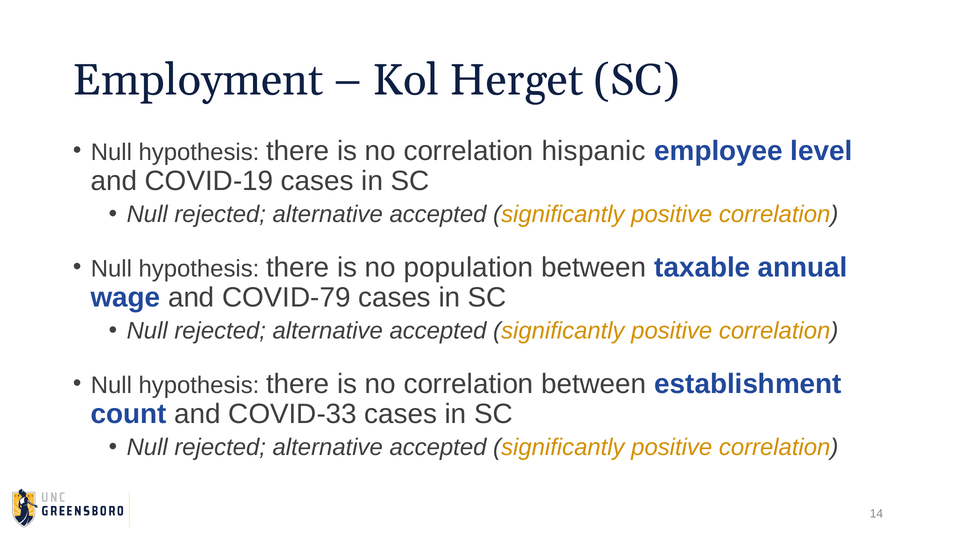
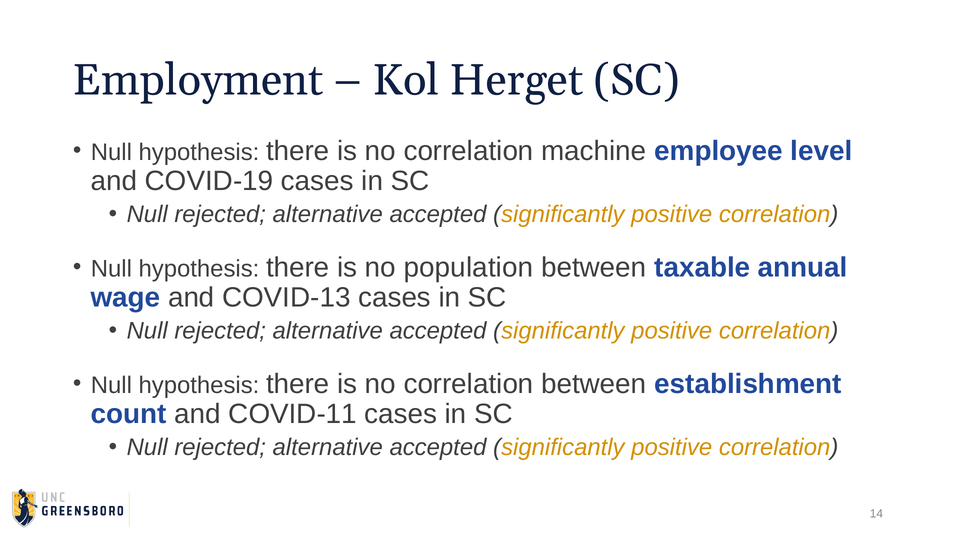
hispanic: hispanic -> machine
COVID-79: COVID-79 -> COVID-13
COVID-33: COVID-33 -> COVID-11
